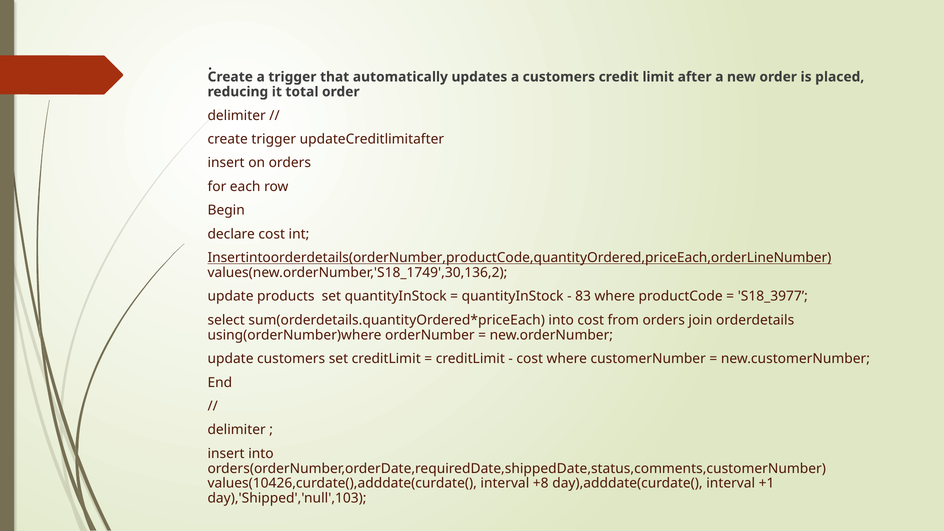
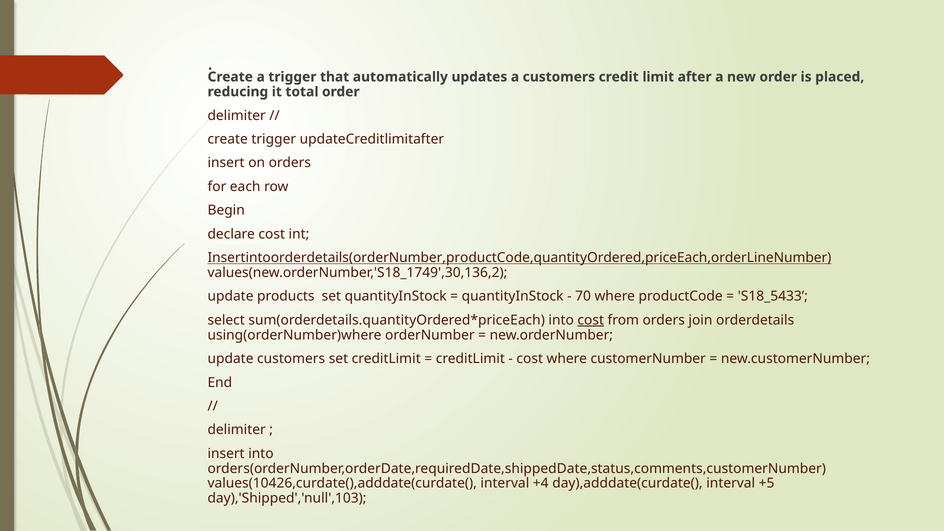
83: 83 -> 70
S18_3977: S18_3977 -> S18_5433
cost at (591, 320) underline: none -> present
+8: +8 -> +4
+1: +1 -> +5
